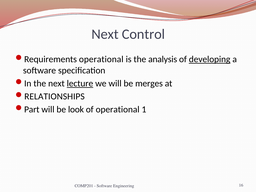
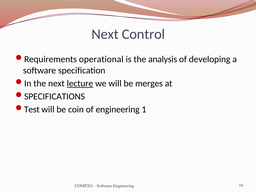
developing underline: present -> none
RELATIONSHIPS: RELATIONSHIPS -> SPECIFICATIONS
Part: Part -> Test
look: look -> coin
of operational: operational -> engineering
